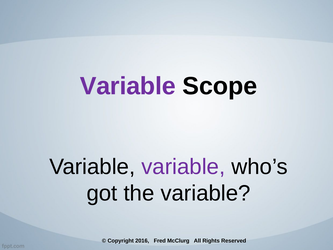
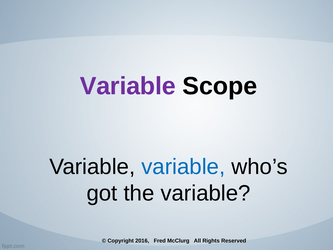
variable at (183, 167) colour: purple -> blue
